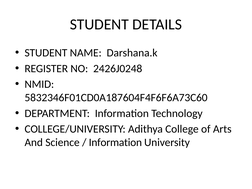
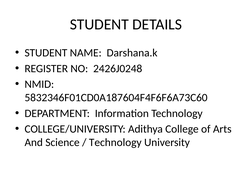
Information at (115, 142): Information -> Technology
